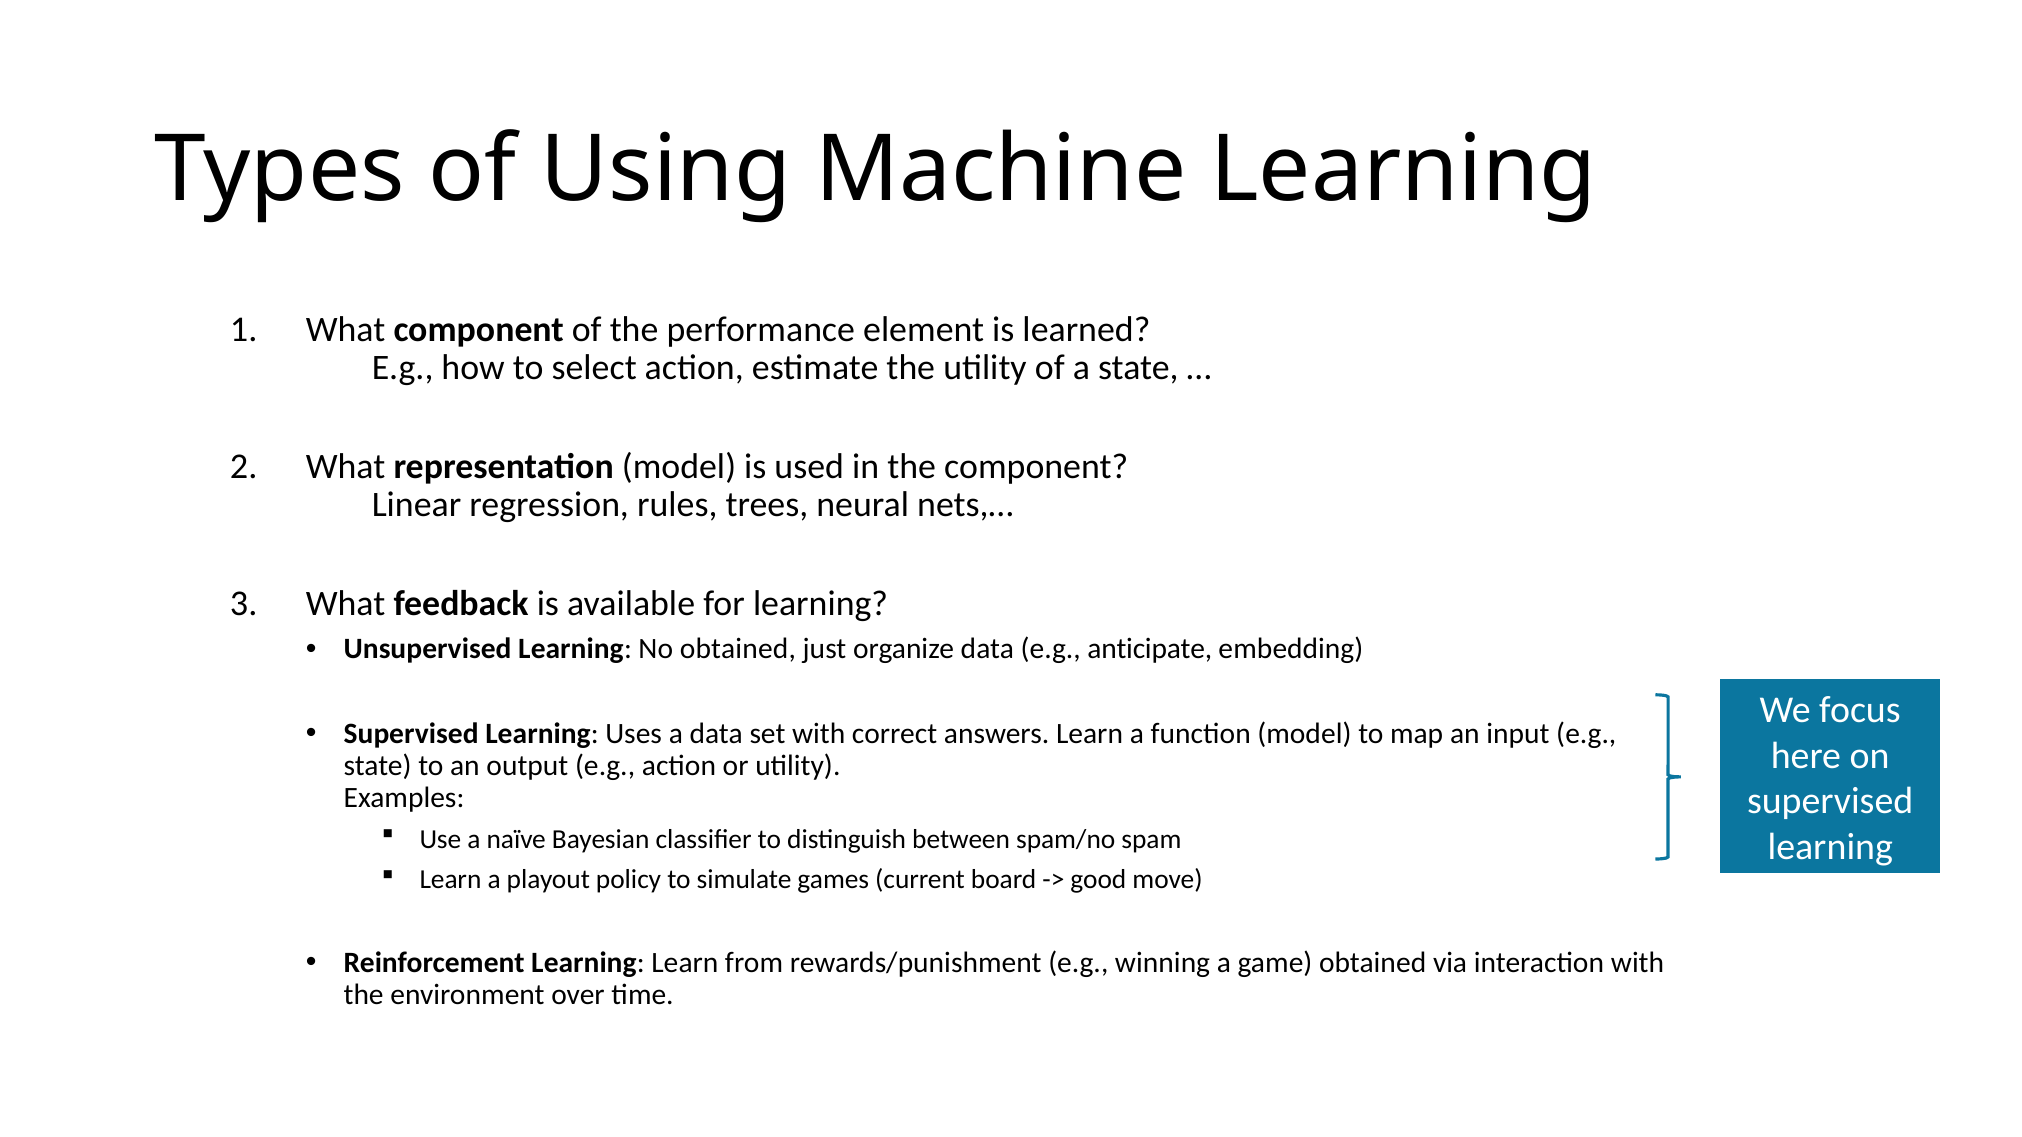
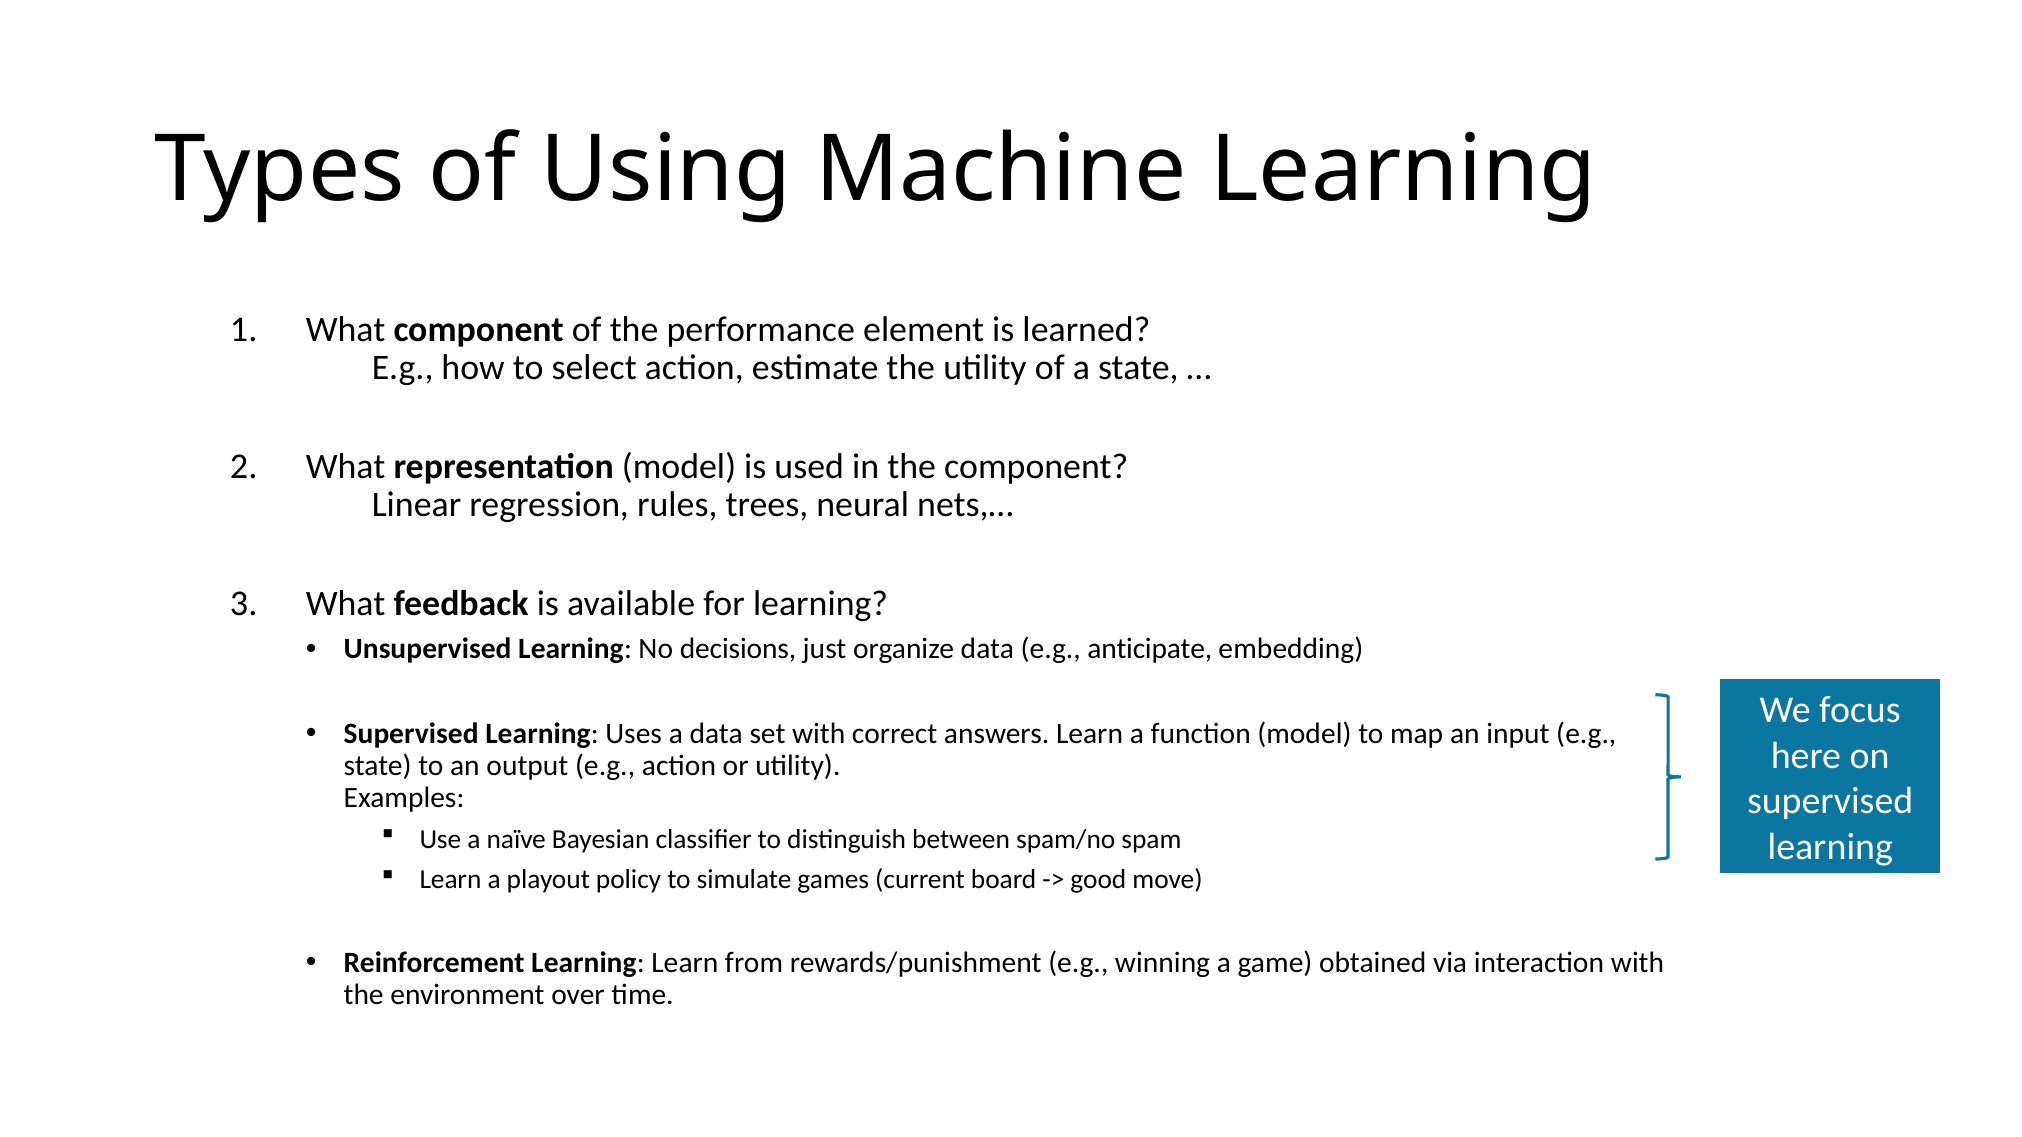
No obtained: obtained -> decisions
